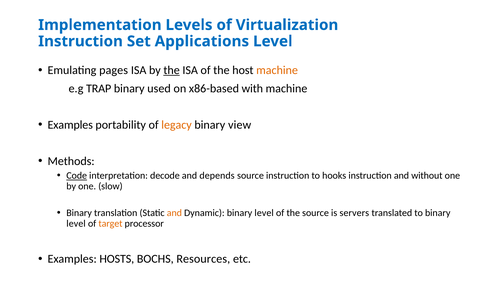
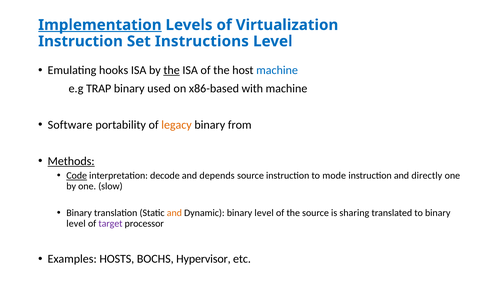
Implementation underline: none -> present
Applications: Applications -> Instructions
pages: pages -> hooks
machine at (277, 70) colour: orange -> blue
Examples at (70, 125): Examples -> Software
view: view -> from
Methods underline: none -> present
hooks: hooks -> mode
without: without -> directly
servers: servers -> sharing
target colour: orange -> purple
Resources: Resources -> Hypervisor
